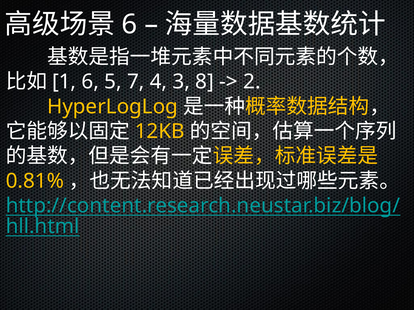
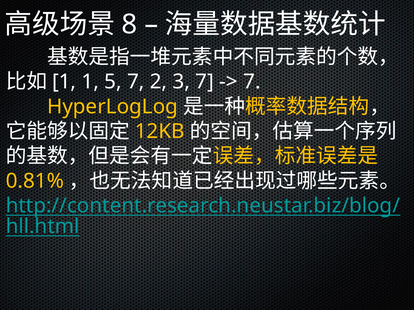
6 at (130, 24): 6 -> 8
1 6: 6 -> 1
4: 4 -> 2
3 8: 8 -> 7
2 at (252, 82): 2 -> 7
